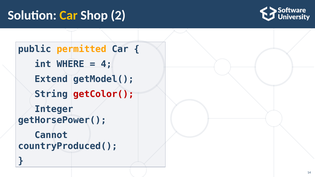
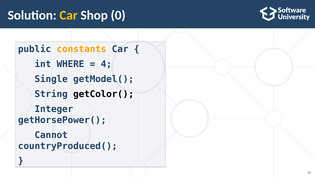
2: 2 -> 0
permitted: permitted -> constants
Extend: Extend -> Single
getColor( colour: red -> black
